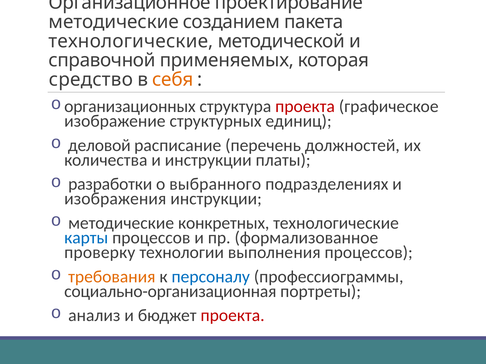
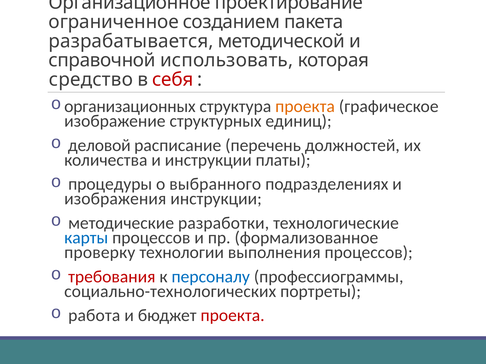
методические at (114, 22): методические -> ограниченное
технологические at (131, 41): технологические -> разрабатывается
применяемых: применяемых -> использовать
себя colour: orange -> red
проекта at (305, 107) colour: red -> orange
разработки: разработки -> процедуры
конкретных: конкретных -> разработки
требования colour: orange -> red
социально-организационная: социально-организационная -> социально-технологических
анализ: анализ -> работа
